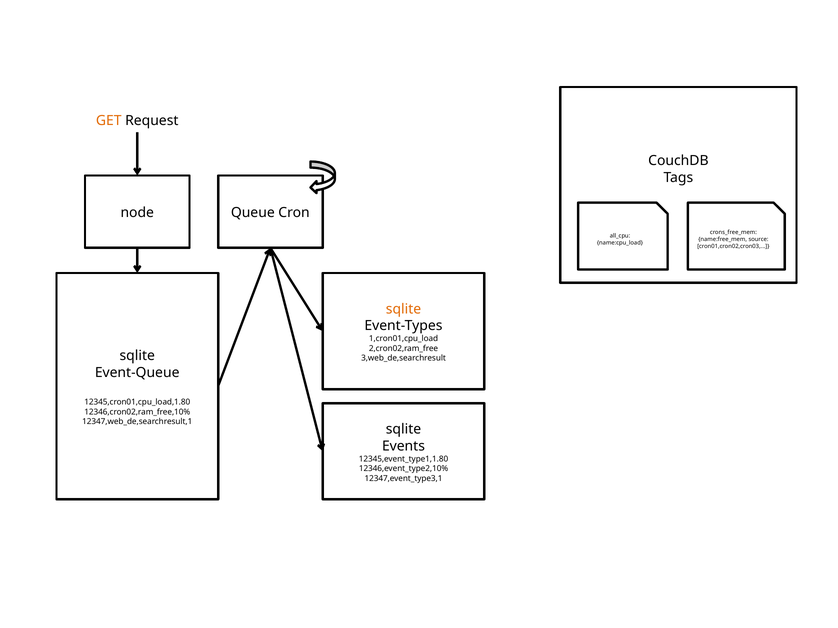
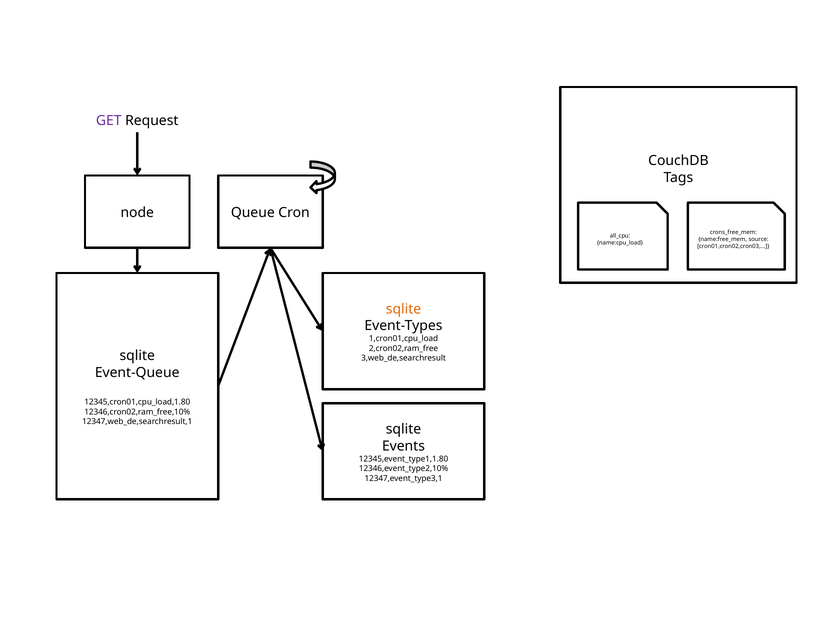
GET colour: orange -> purple
